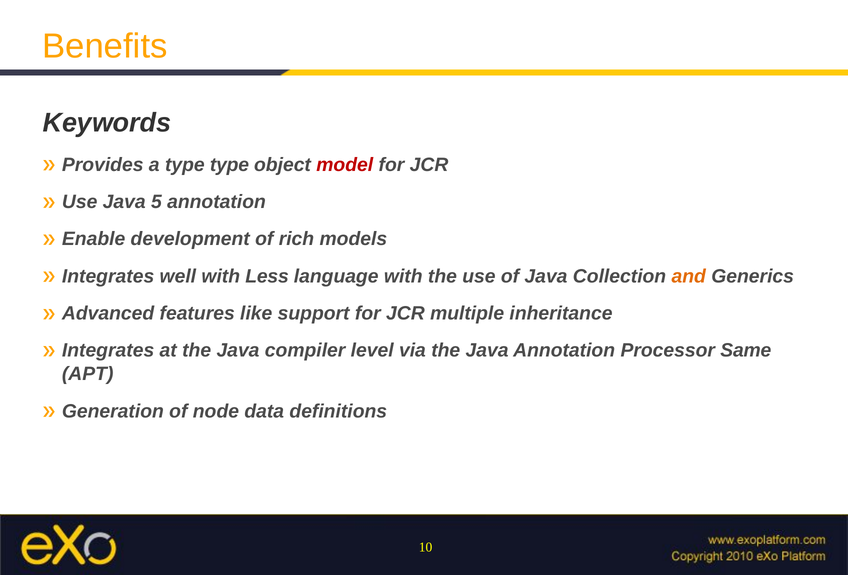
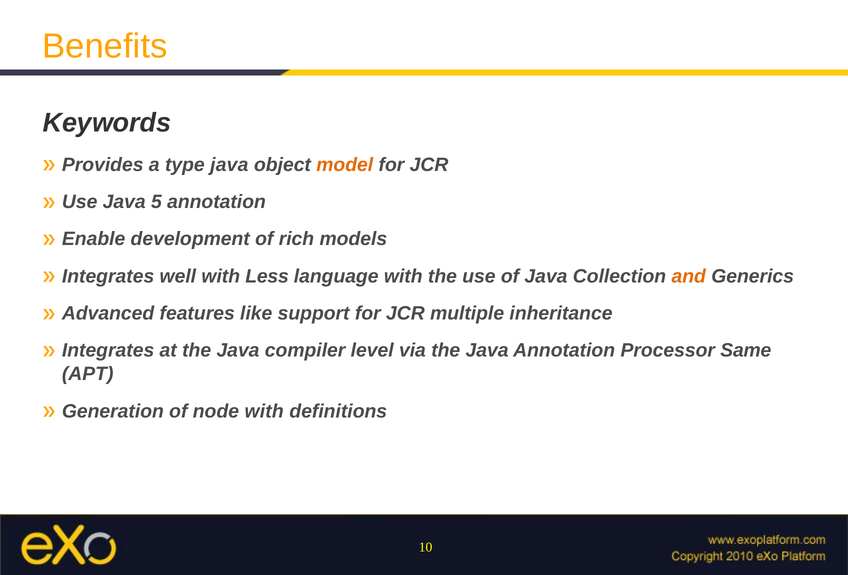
type type: type -> java
model colour: red -> orange
node data: data -> with
